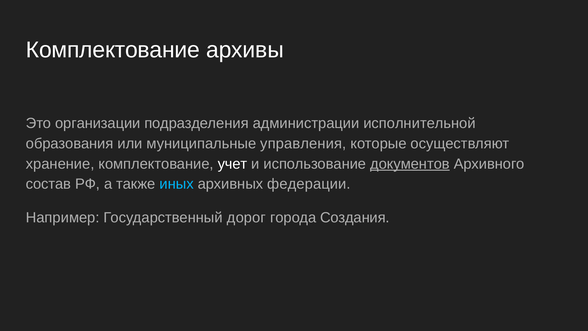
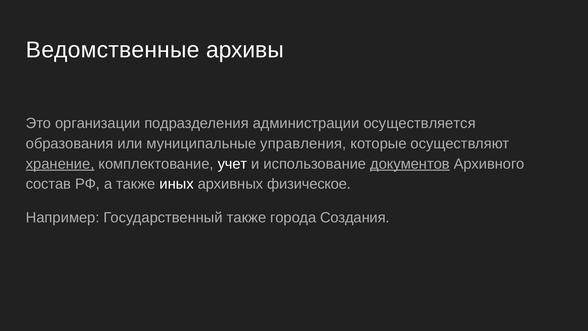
Комплектование at (113, 50): Комплектование -> Ведомственные
исполнительной: исполнительной -> осуществляется
хранение underline: none -> present
иных colour: light blue -> white
федерации: федерации -> физическое
Государственный дорог: дорог -> также
